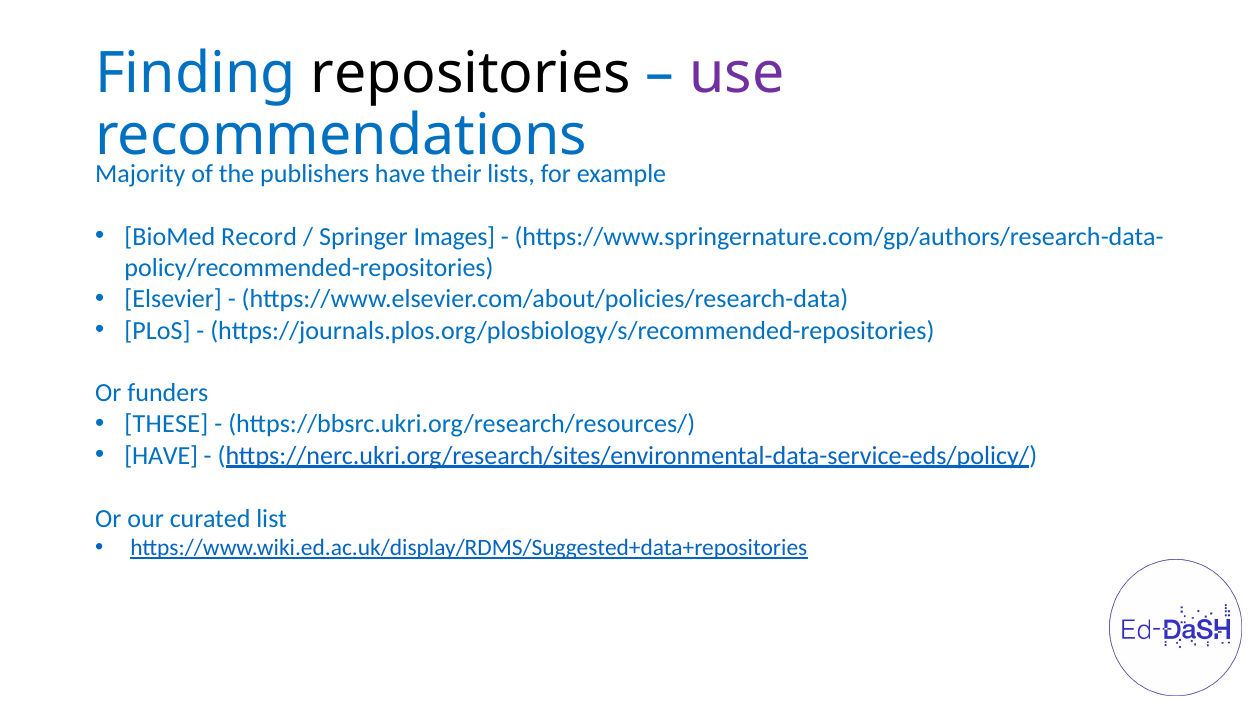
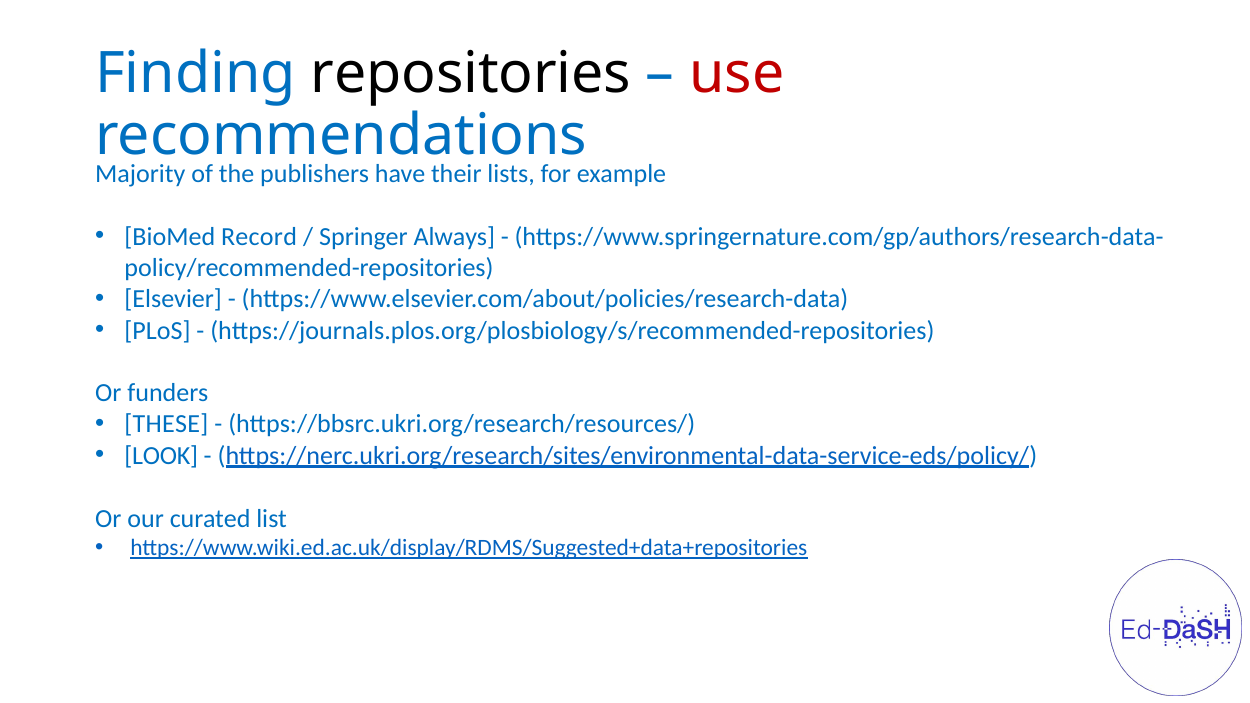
use colour: purple -> red
Images: Images -> Always
HAVE at (161, 456): HAVE -> LOOK
